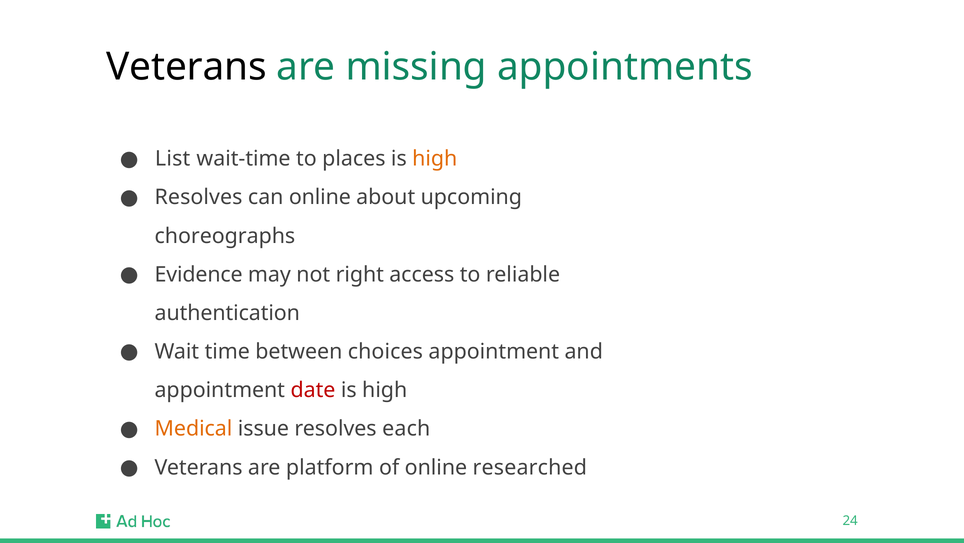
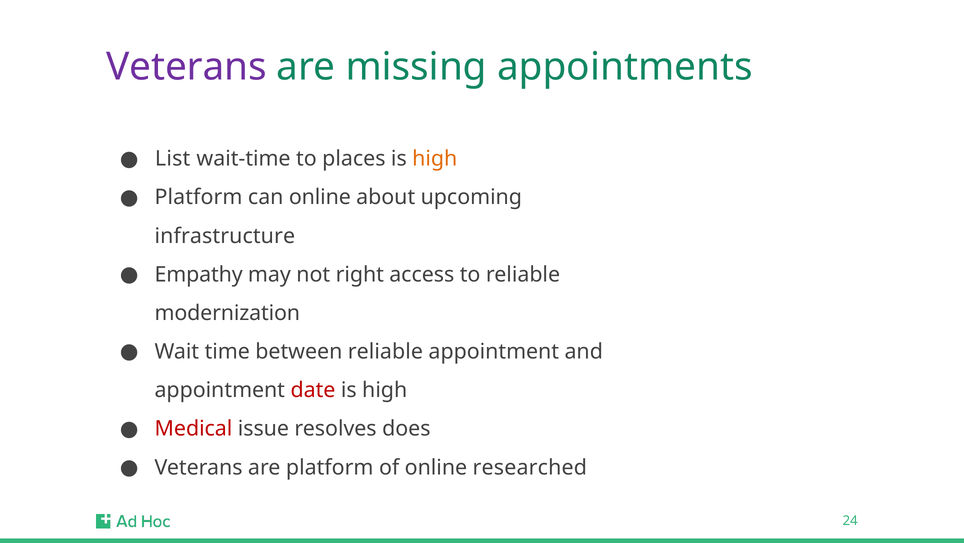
Veterans at (187, 67) colour: black -> purple
Resolves at (199, 197): Resolves -> Platform
choreographs: choreographs -> infrastructure
Evidence: Evidence -> Empathy
authentication: authentication -> modernization
between choices: choices -> reliable
Medical colour: orange -> red
each: each -> does
